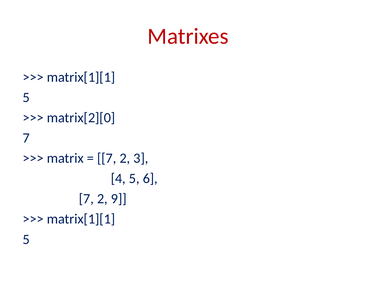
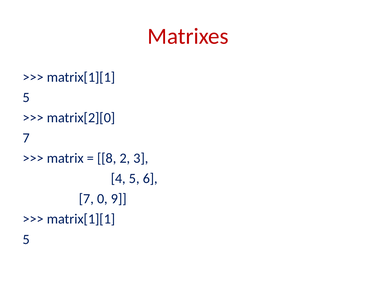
7 at (107, 158): 7 -> 8
2 at (102, 199): 2 -> 0
